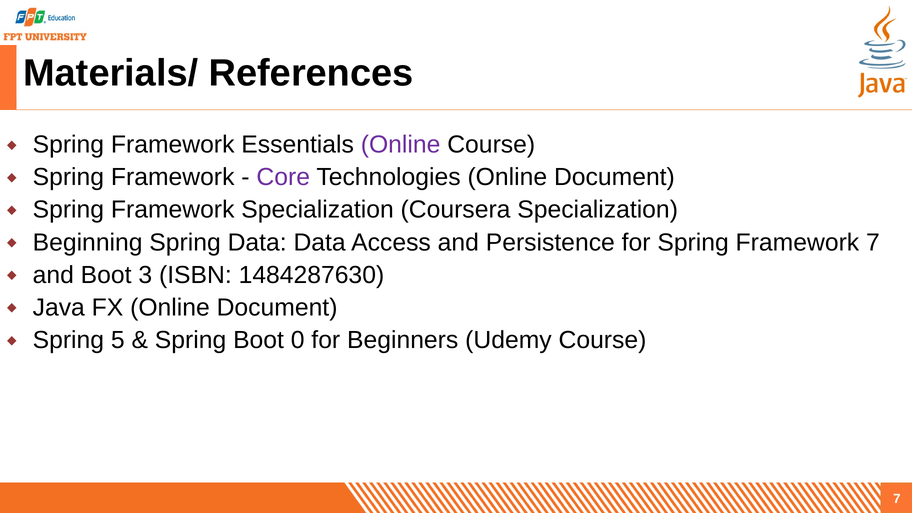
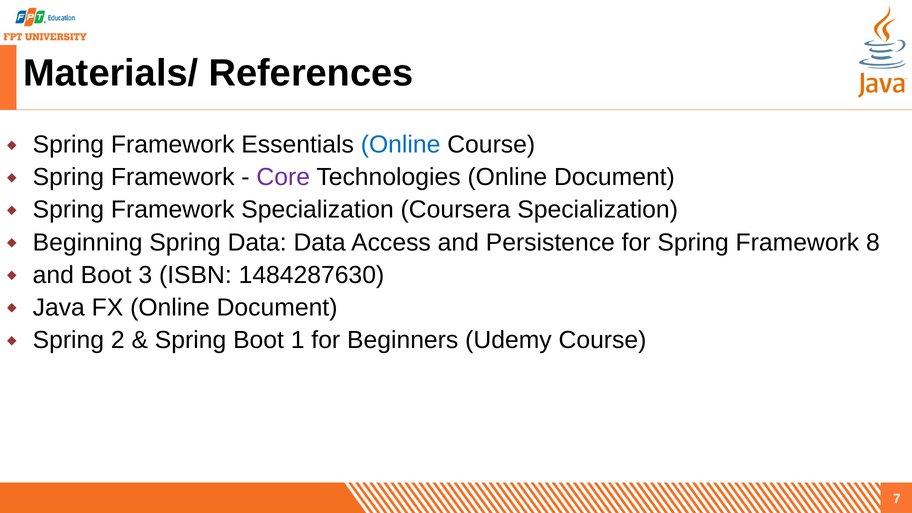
Online at (401, 145) colour: purple -> blue
Framework 7: 7 -> 8
5: 5 -> 2
0: 0 -> 1
